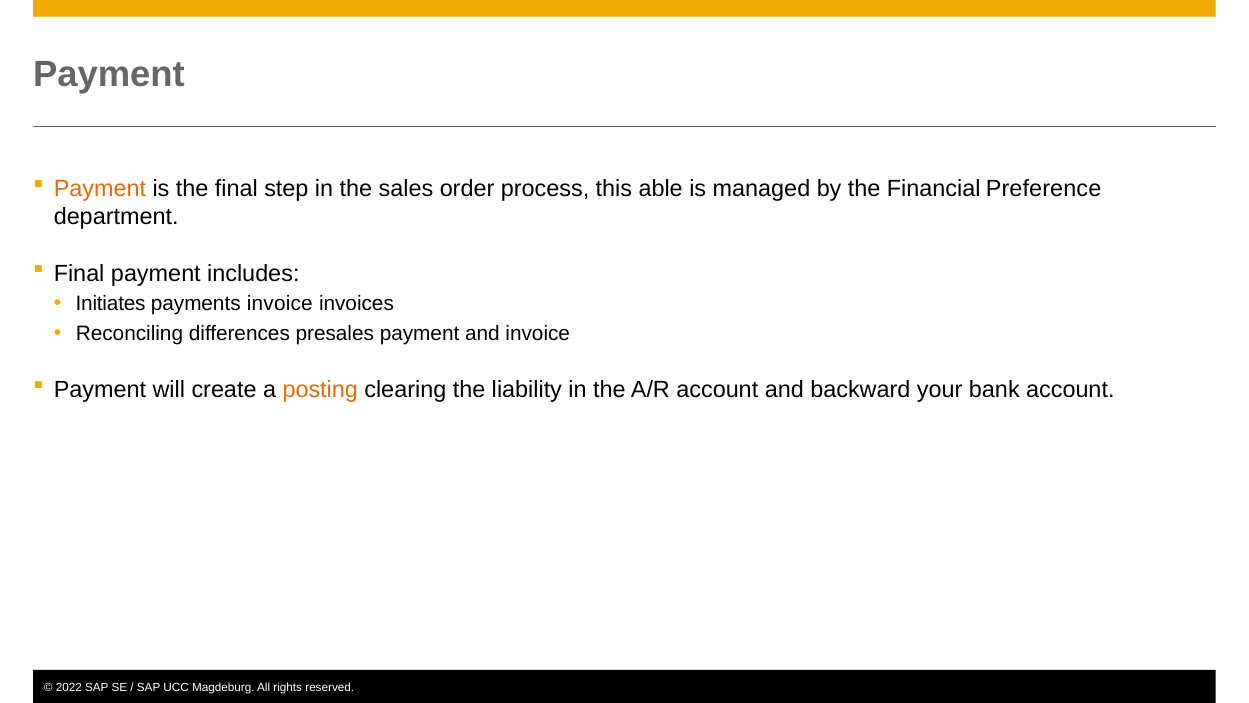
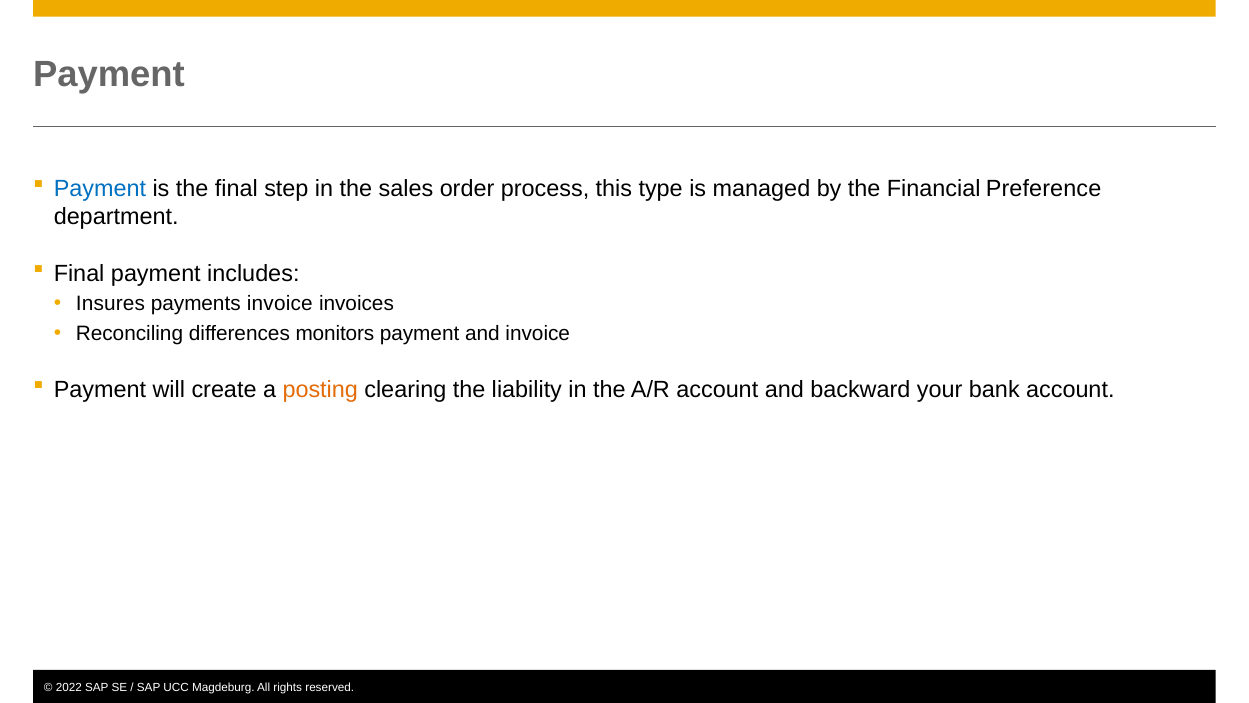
Payment at (100, 189) colour: orange -> blue
able: able -> type
Initiates: Initiates -> Insures
presales: presales -> monitors
